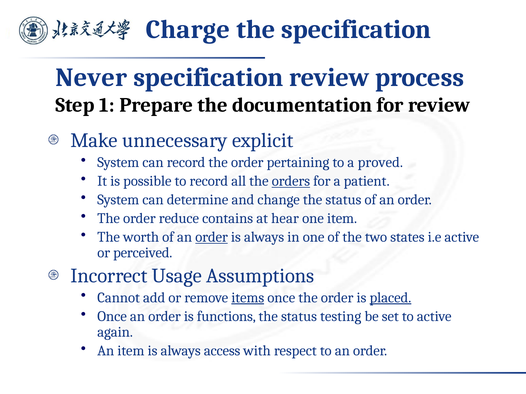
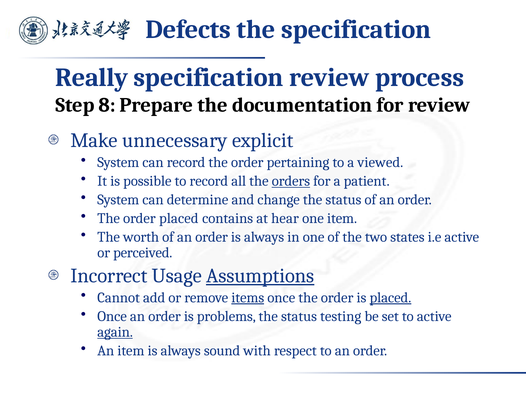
Charge: Charge -> Defects
Never: Never -> Really
1: 1 -> 8
proved: proved -> viewed
order reduce: reduce -> placed
order at (212, 237) underline: present -> none
Assumptions underline: none -> present
functions: functions -> problems
again underline: none -> present
access: access -> sound
